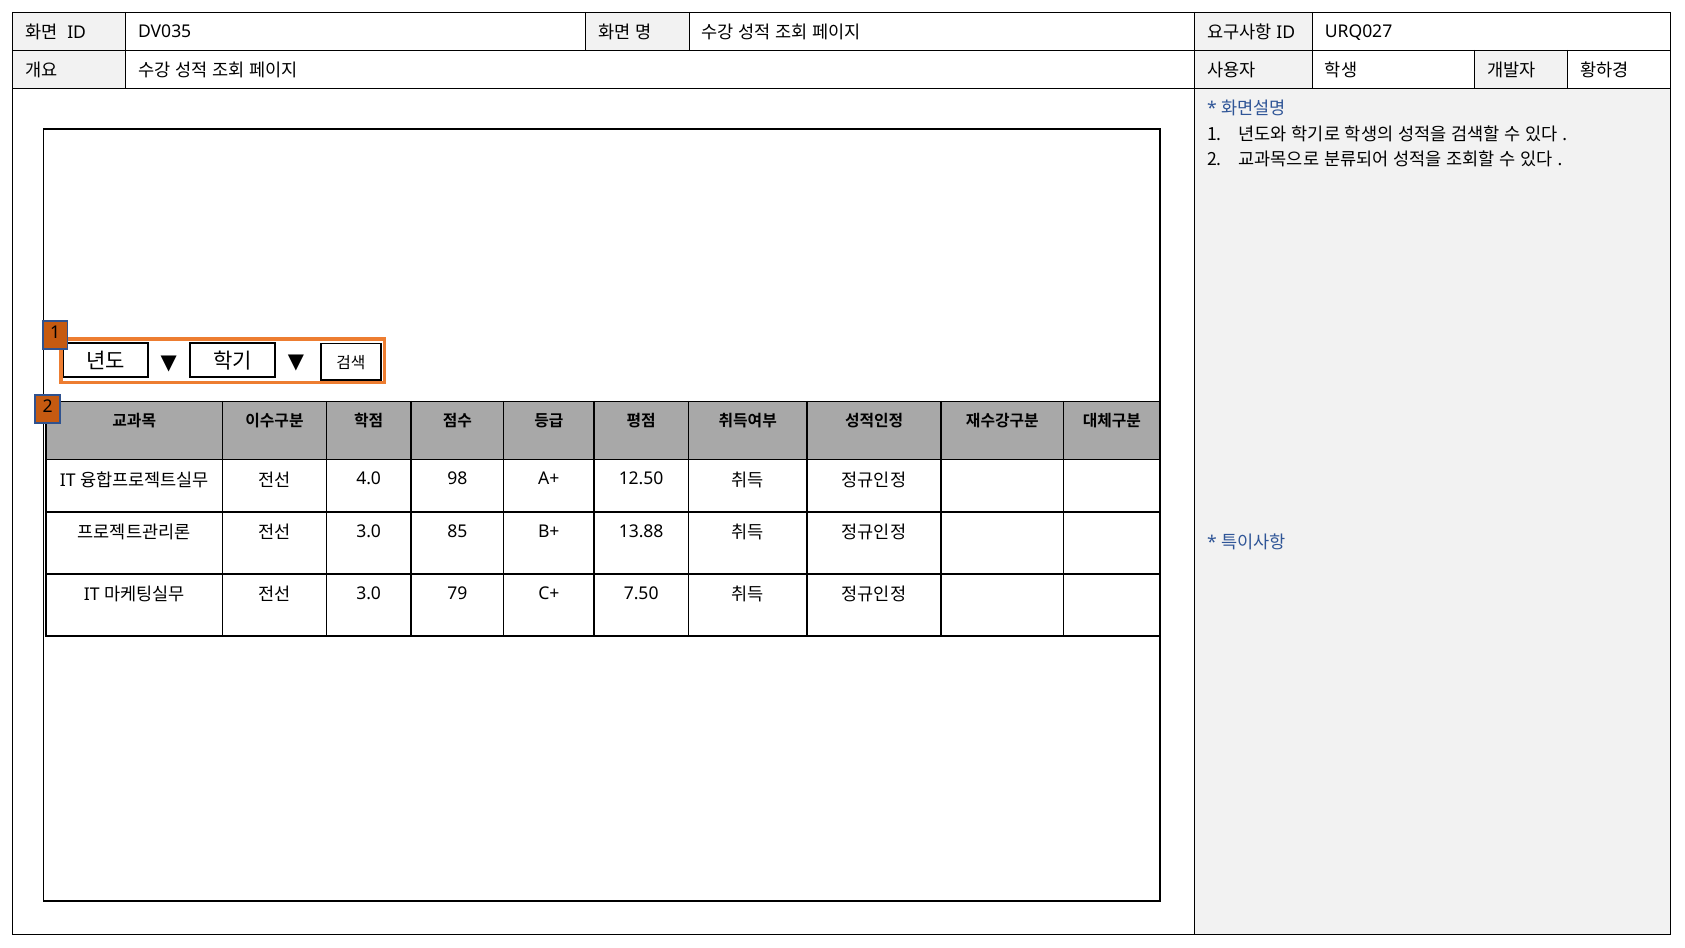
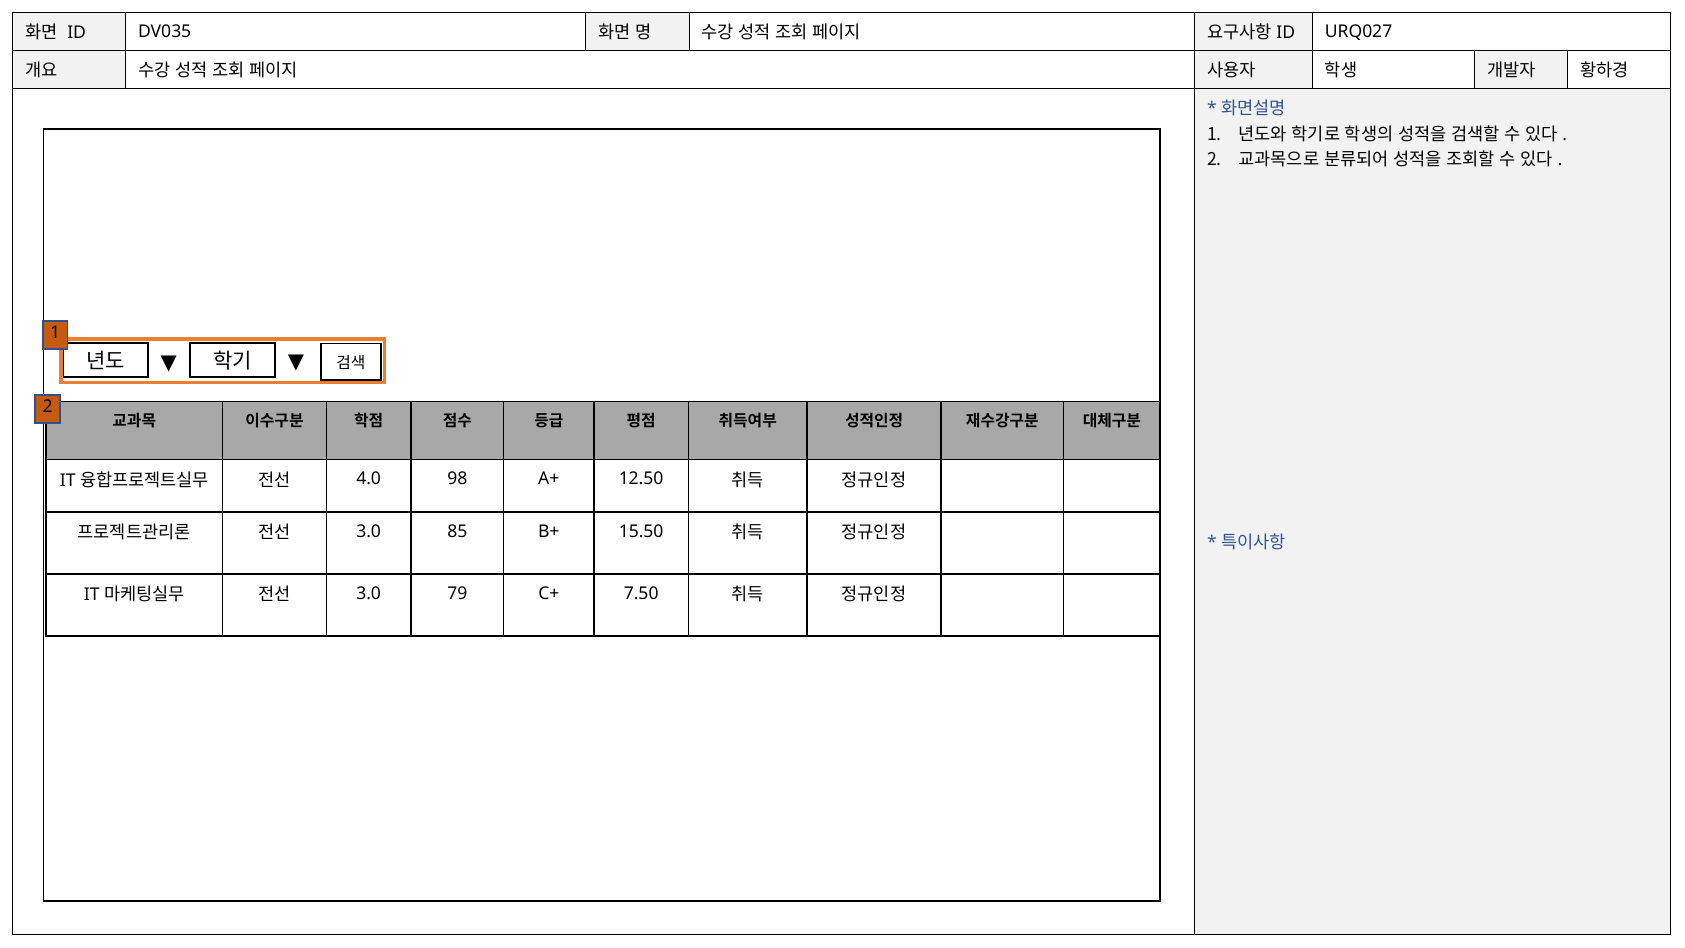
13.88: 13.88 -> 15.50
